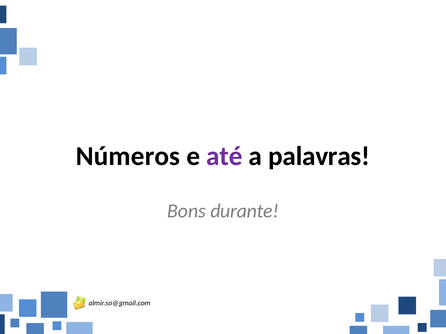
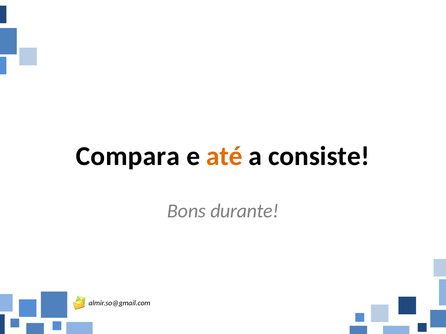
Números: Números -> Compara
até colour: purple -> orange
palavras: palavras -> consiste
